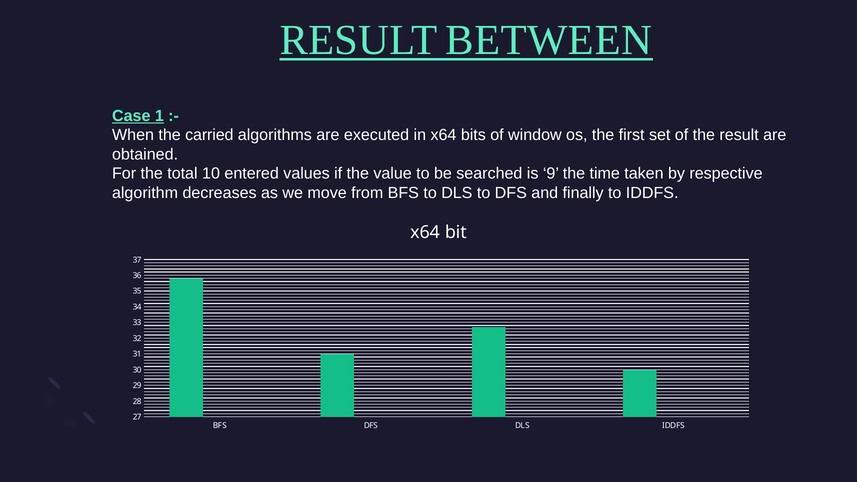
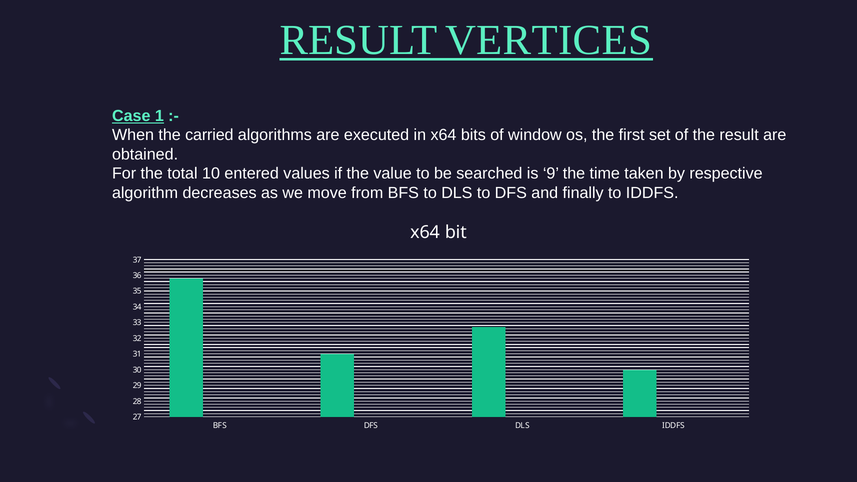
BETWEEN: BETWEEN -> VERTICES
